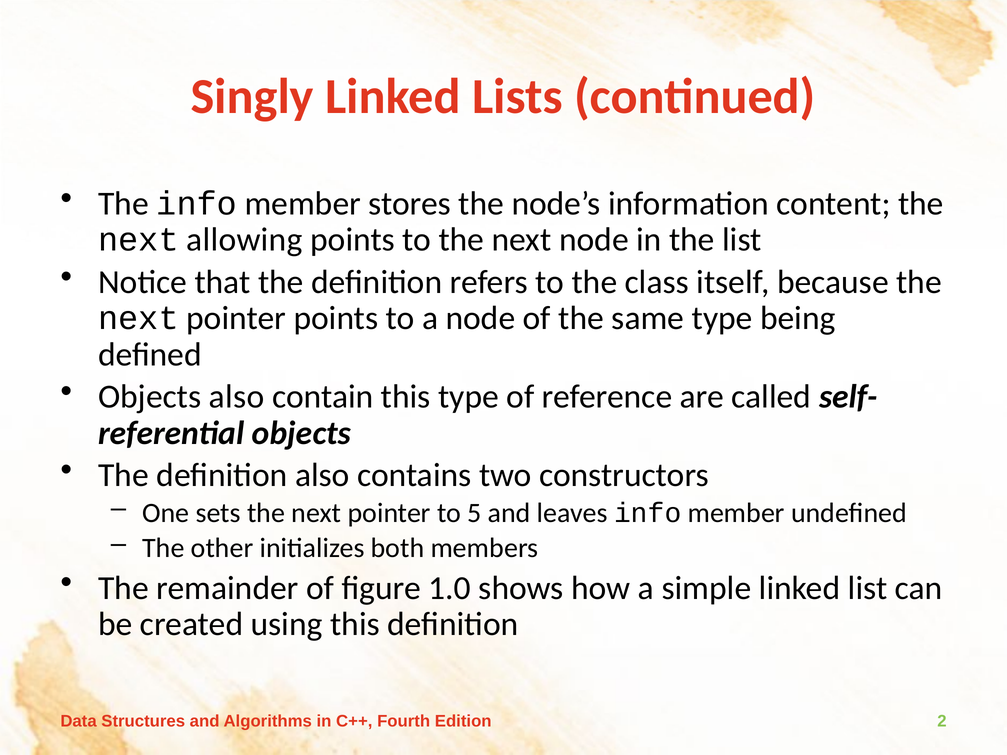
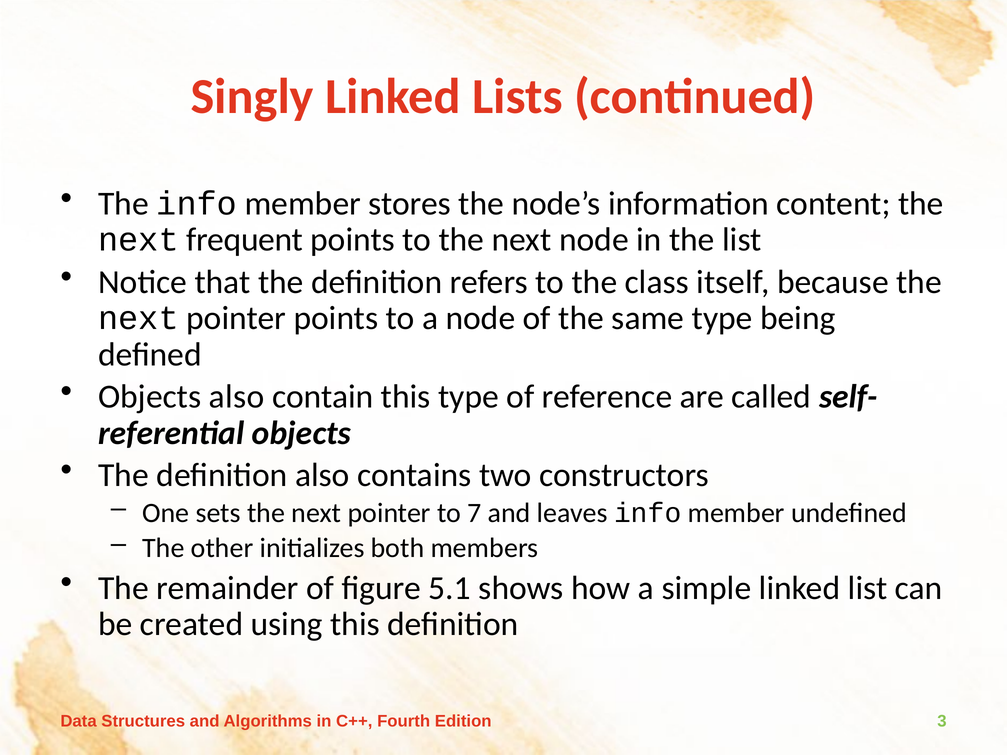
allowing: allowing -> frequent
5: 5 -> 7
1.0: 1.0 -> 5.1
2: 2 -> 3
